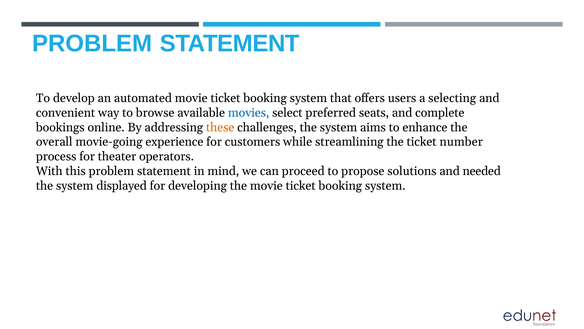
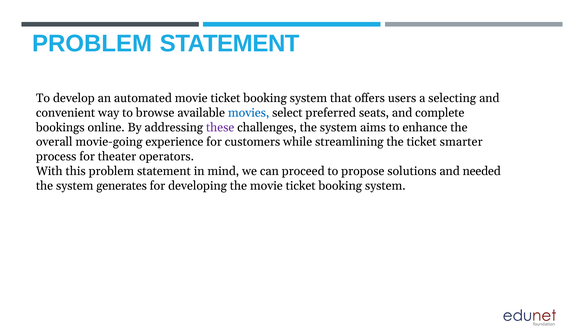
these colour: orange -> purple
number: number -> smarter
displayed: displayed -> generates
